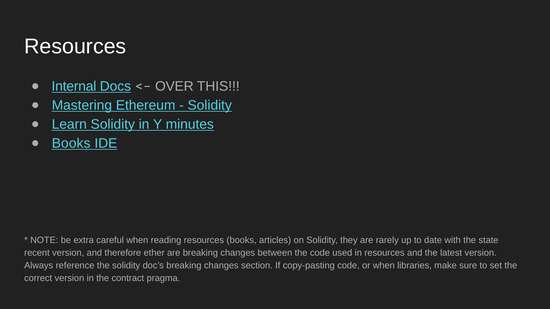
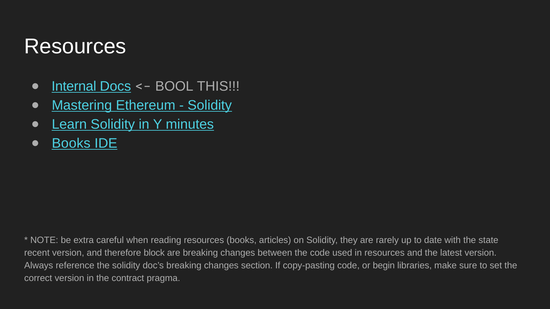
OVER: OVER -> BOOL
ether: ether -> block
or when: when -> begin
